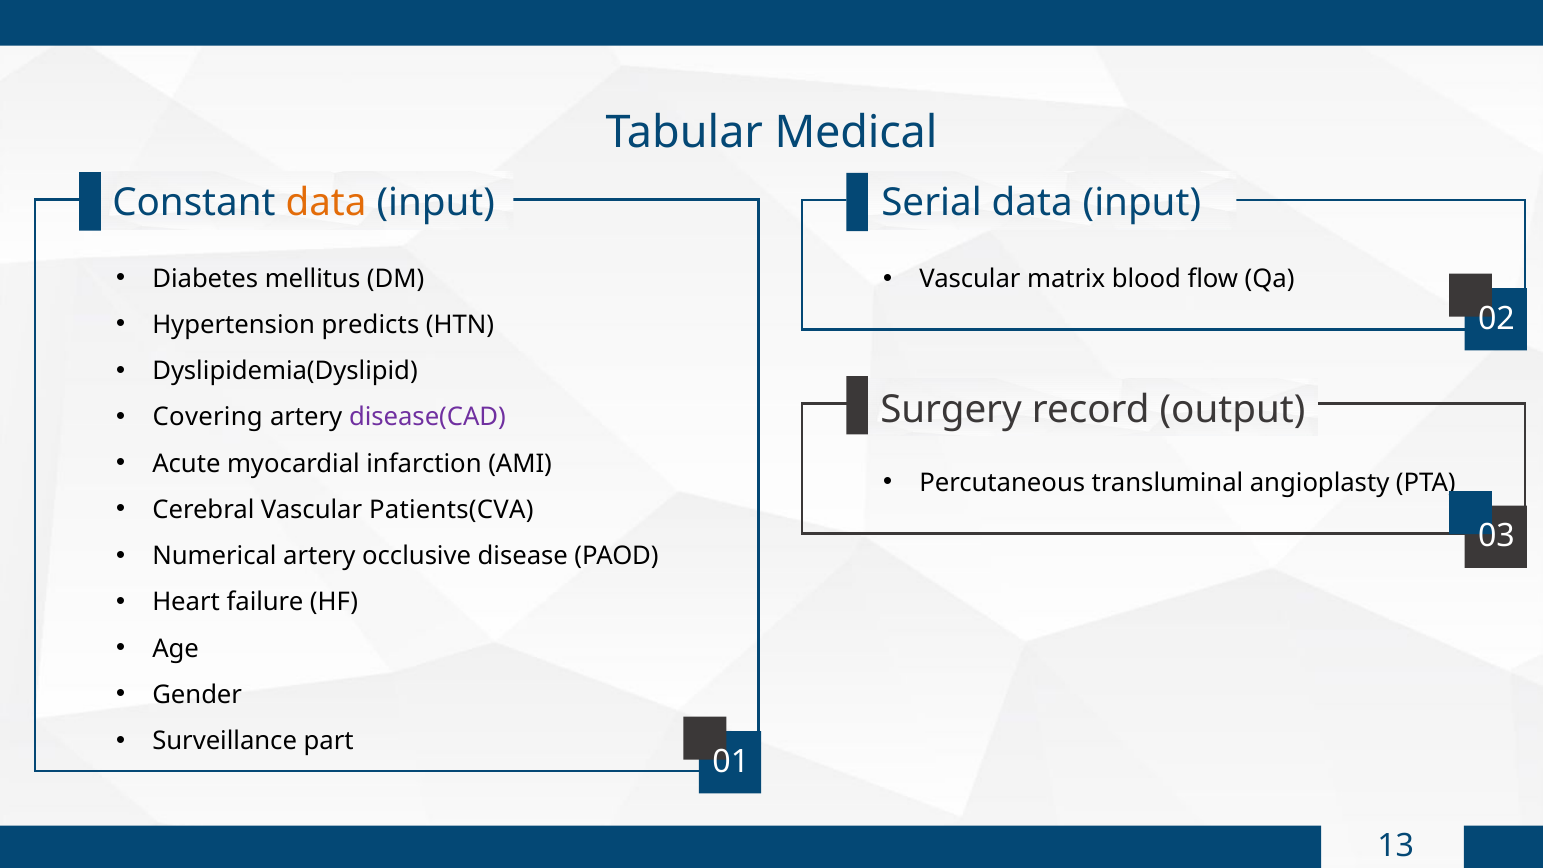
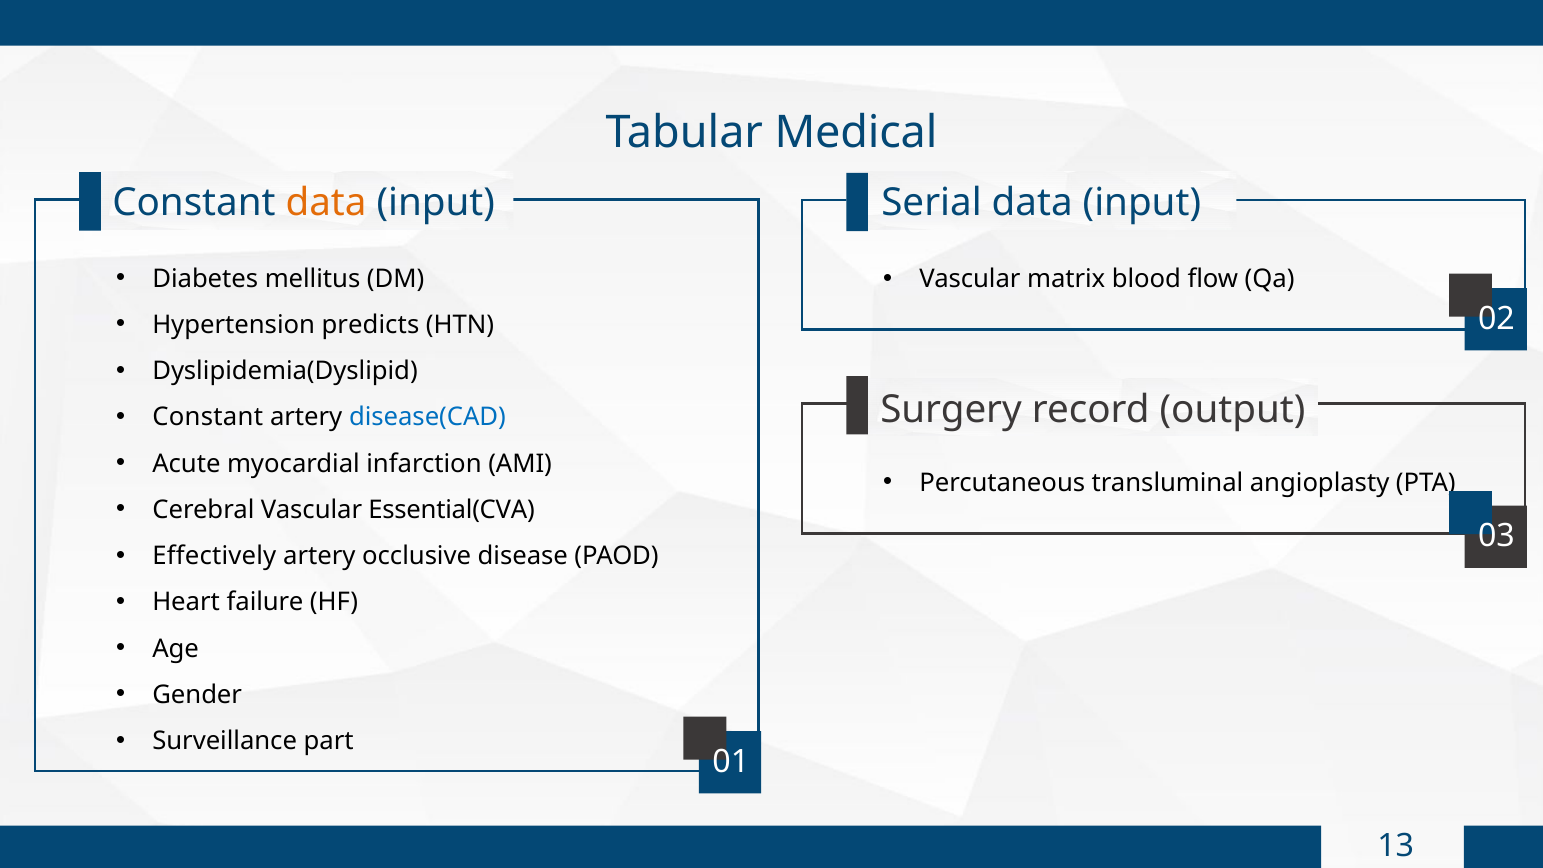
Covering at (208, 417): Covering -> Constant
disease(CAD colour: purple -> blue
Patients(CVA: Patients(CVA -> Essential(CVA
Numerical: Numerical -> Effectively
